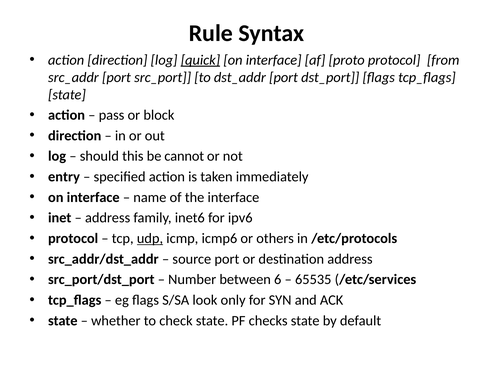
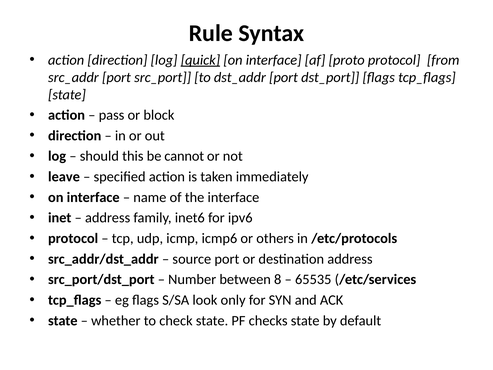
entry: entry -> leave
udp underline: present -> none
6: 6 -> 8
